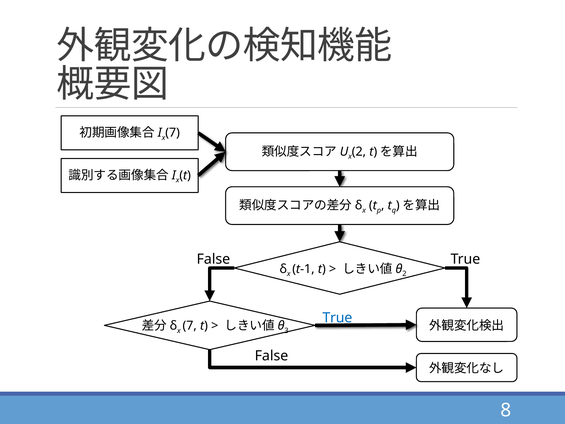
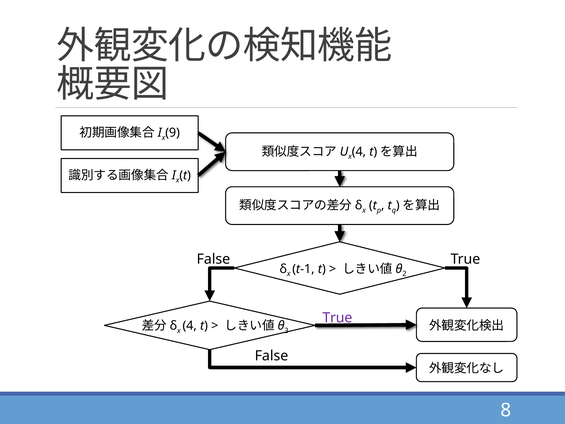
7 at (173, 133): 7 -> 9
2 at (359, 151): 2 -> 4
True at (337, 318) colour: blue -> purple
7 at (190, 326): 7 -> 4
